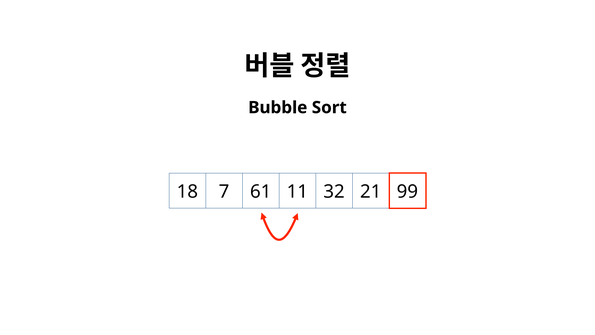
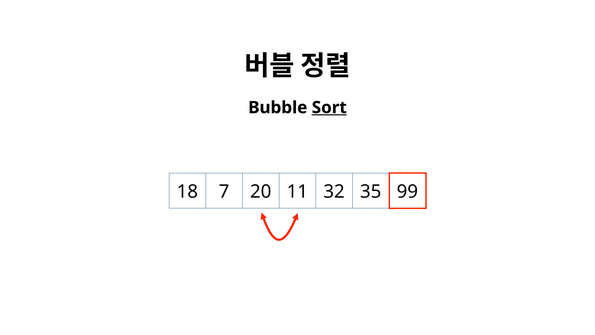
Sort underline: none -> present
61: 61 -> 20
21: 21 -> 35
